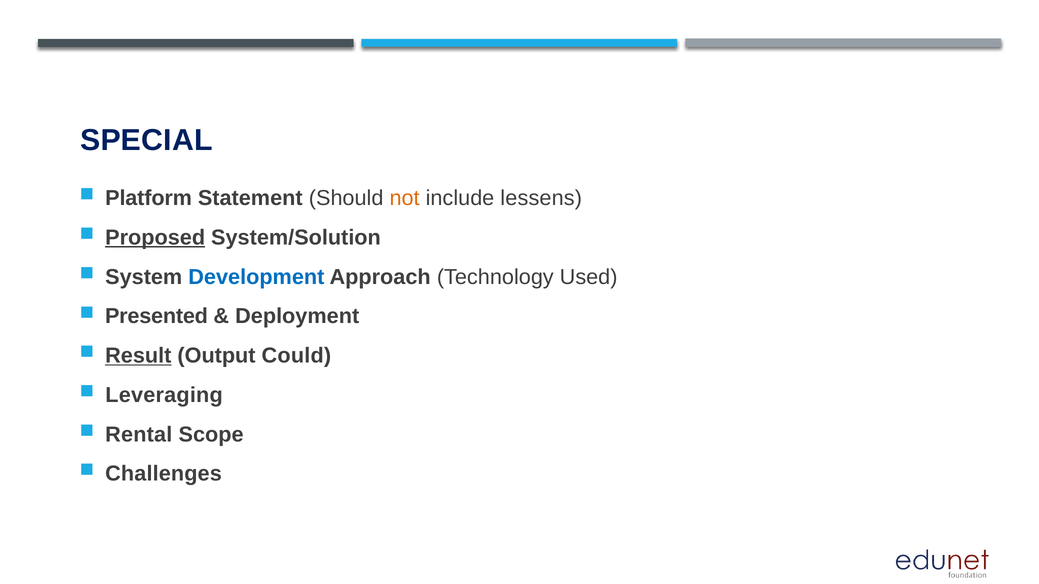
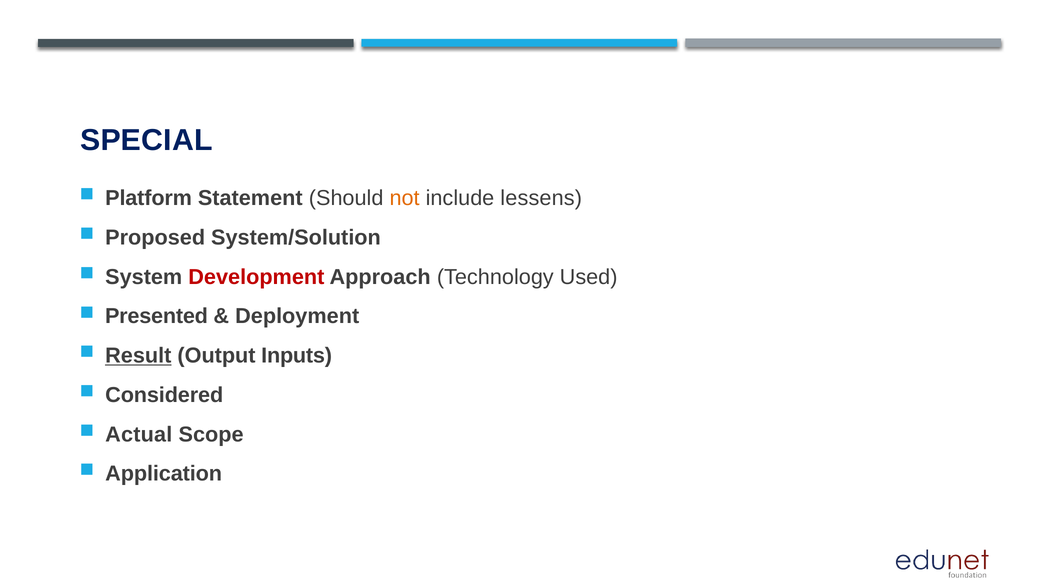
Proposed underline: present -> none
Development colour: blue -> red
Could: Could -> Inputs
Leveraging: Leveraging -> Considered
Rental: Rental -> Actual
Challenges: Challenges -> Application
